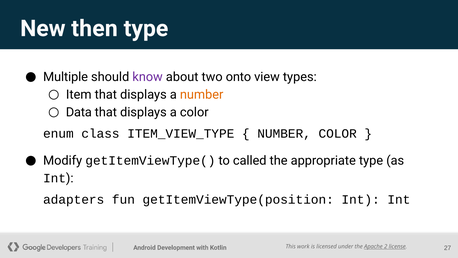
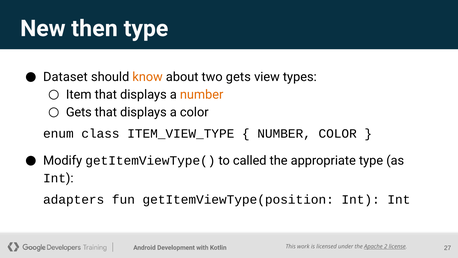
Multiple: Multiple -> Dataset
know colour: purple -> orange
two onto: onto -> gets
Data at (79, 112): Data -> Gets
